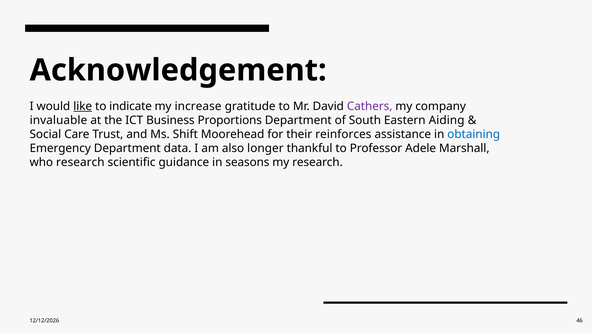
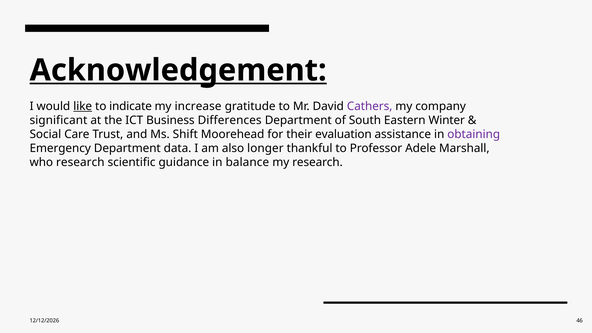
Acknowledgement underline: none -> present
invaluable: invaluable -> significant
Proportions: Proportions -> Differences
Aiding: Aiding -> Winter
reinforces: reinforces -> evaluation
obtaining colour: blue -> purple
seasons: seasons -> balance
